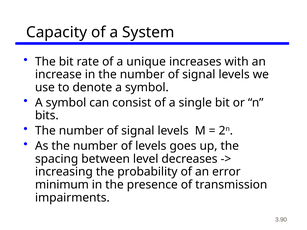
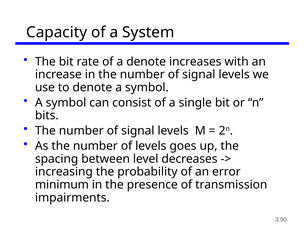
a unique: unique -> denote
